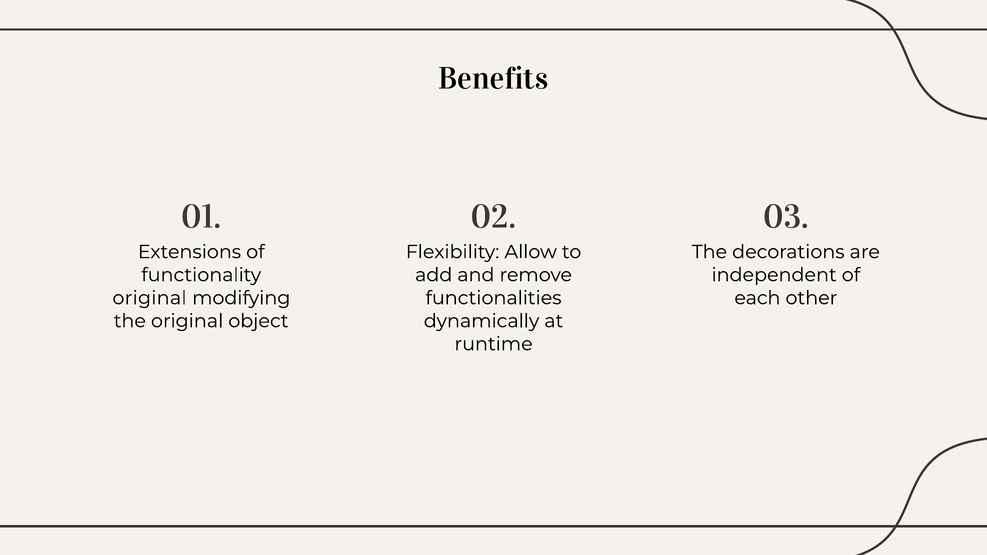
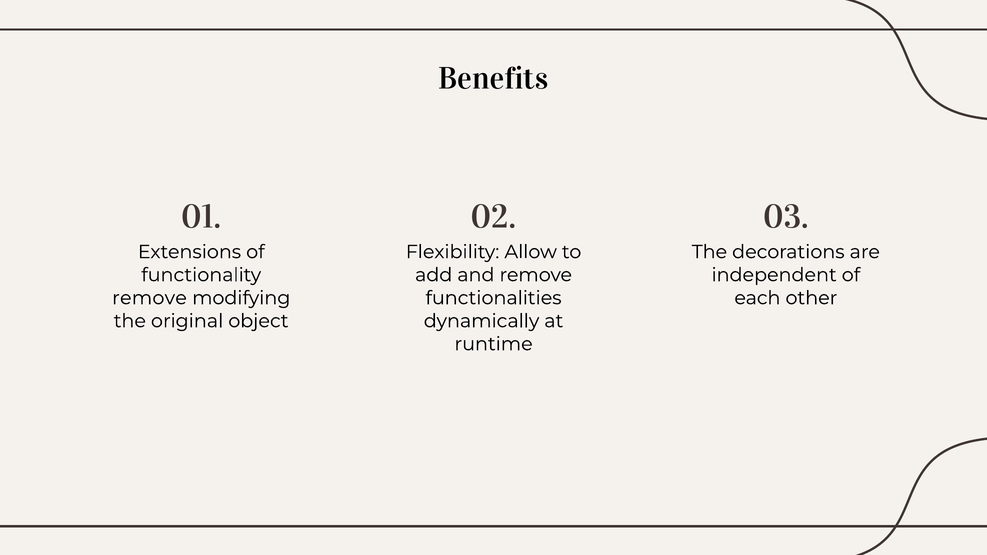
original at (149, 298): original -> remove
